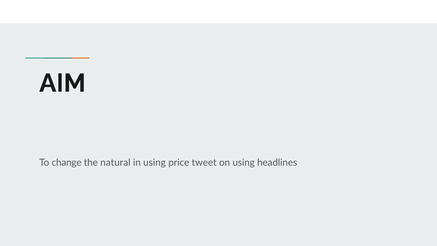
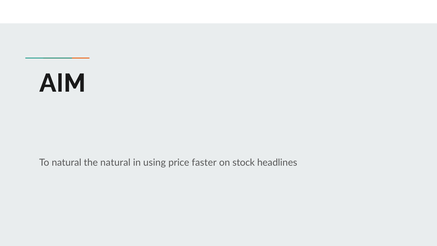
To change: change -> natural
tweet: tweet -> faster
on using: using -> stock
